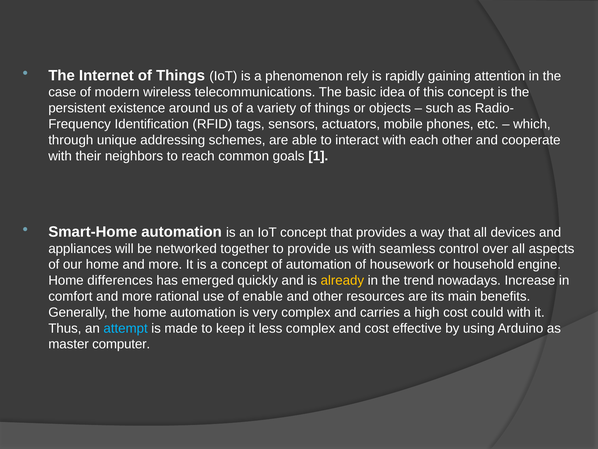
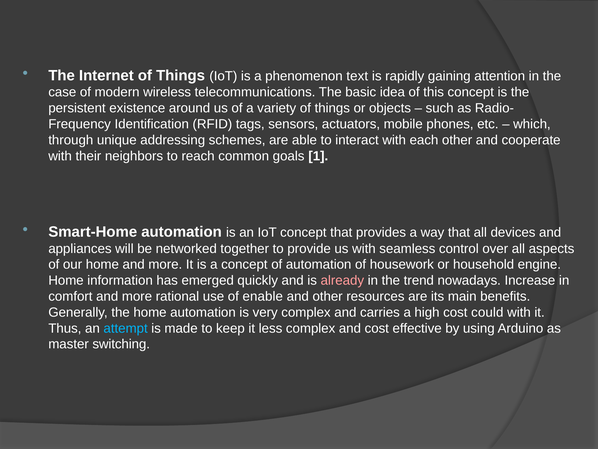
rely: rely -> text
differences: differences -> information
already colour: yellow -> pink
computer: computer -> switching
